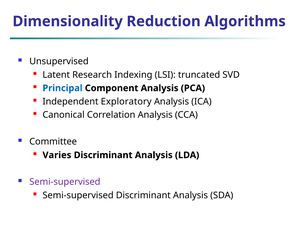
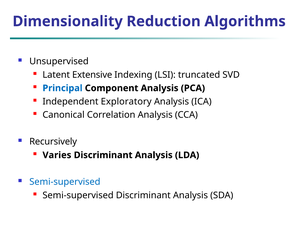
Research: Research -> Extensive
Committee: Committee -> Recursively
Semi-supervised at (65, 182) colour: purple -> blue
